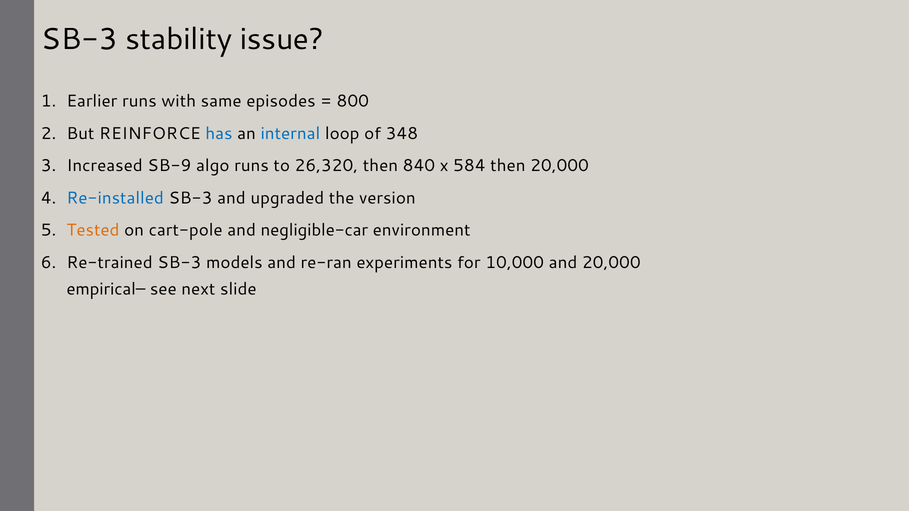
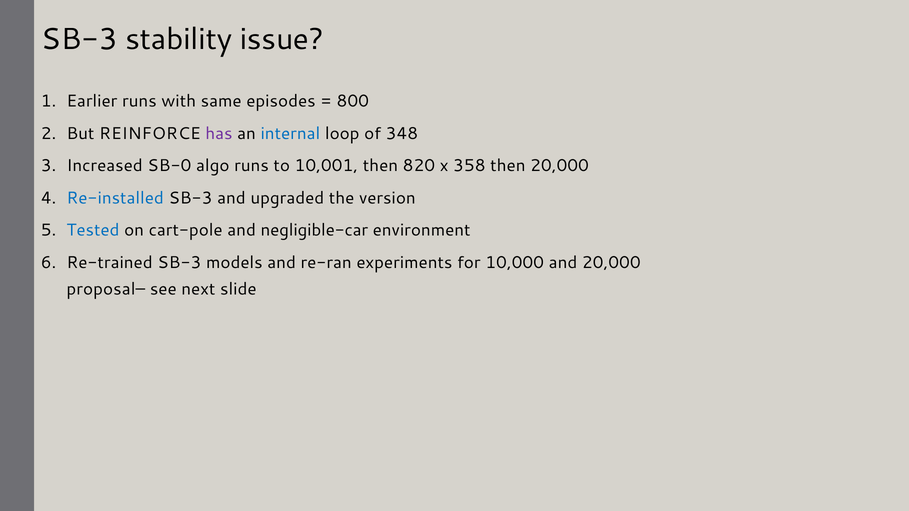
has colour: blue -> purple
SB-9: SB-9 -> SB-0
26,320: 26,320 -> 10,001
840: 840 -> 820
584: 584 -> 358
Tested colour: orange -> blue
empirical–: empirical– -> proposal–
